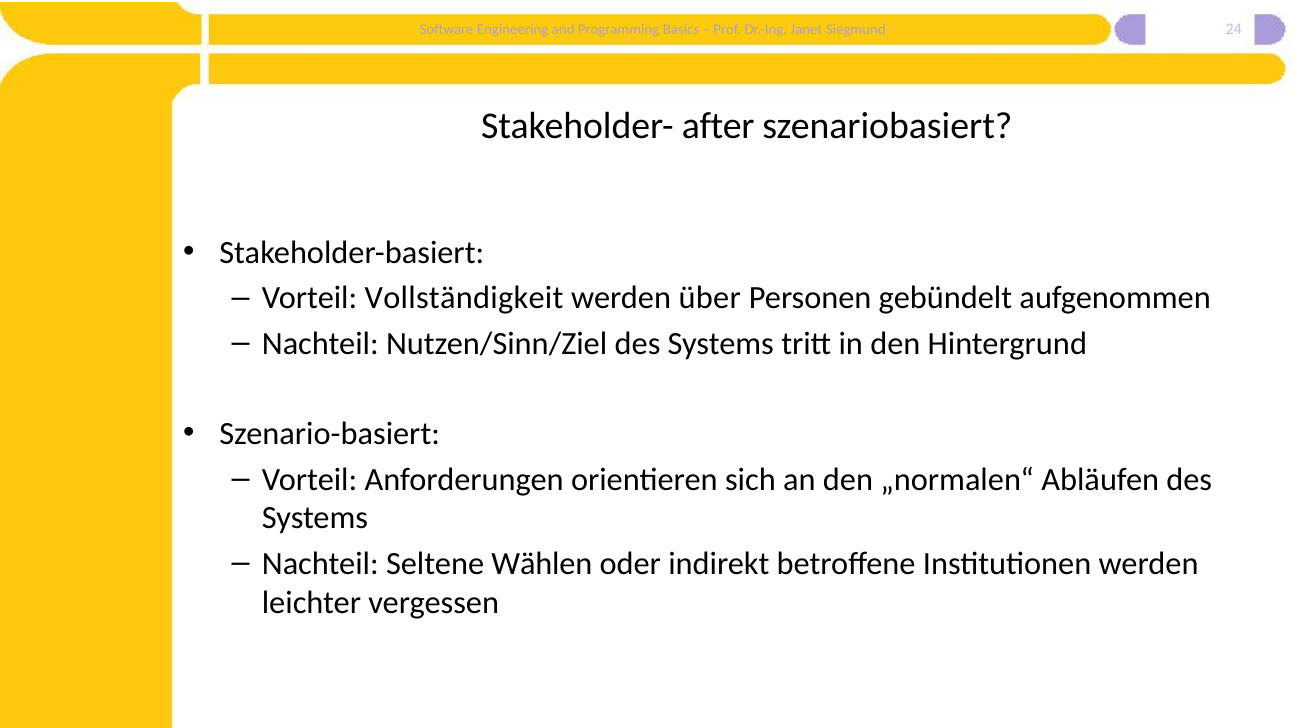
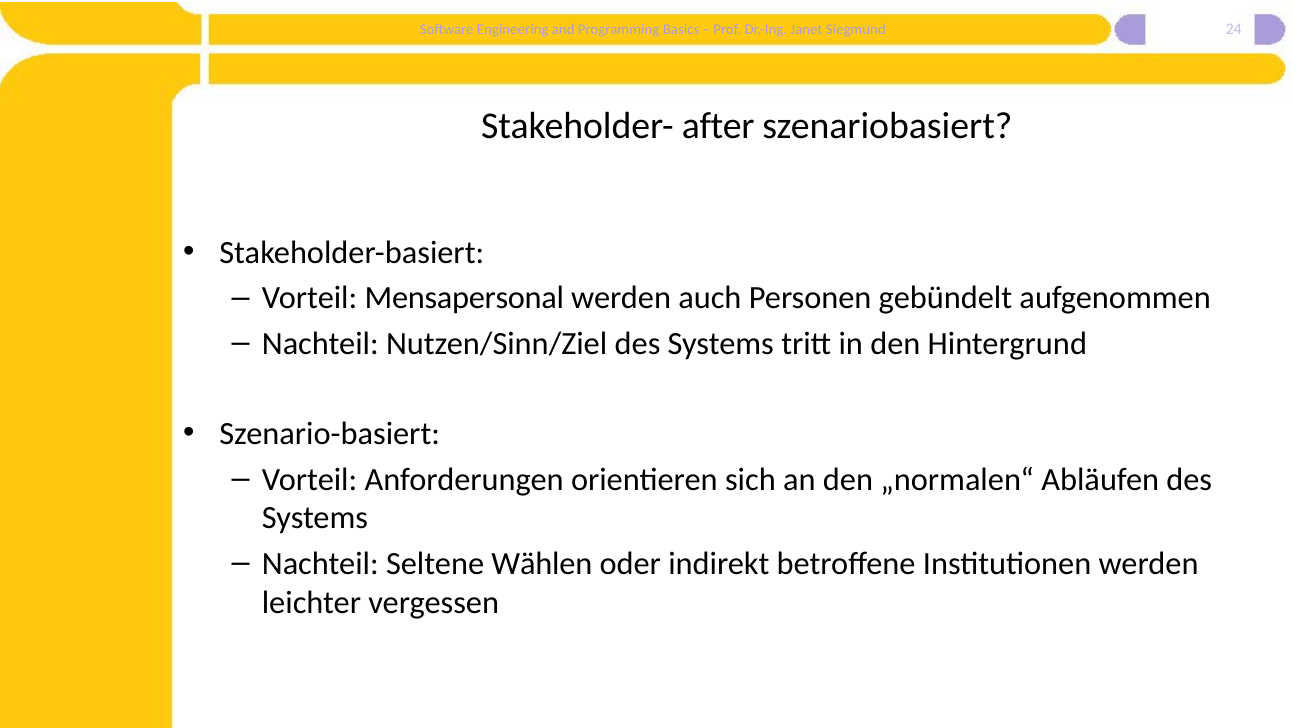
Vollständigkeit: Vollständigkeit -> Mensapersonal
über: über -> auch
